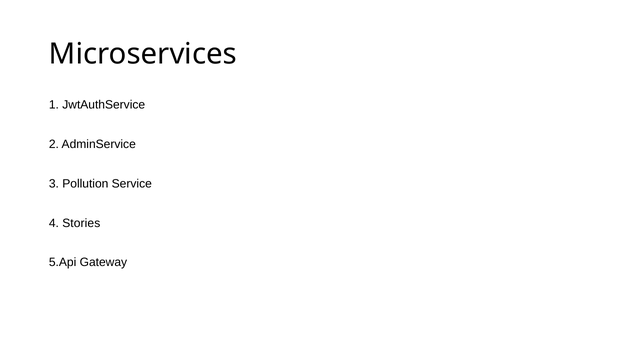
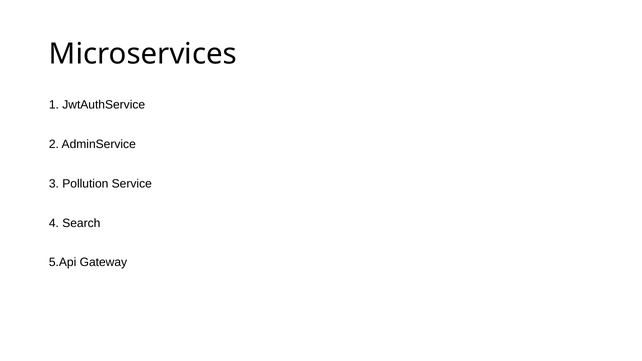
Stories: Stories -> Search
